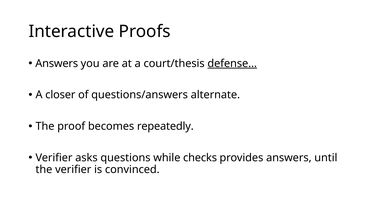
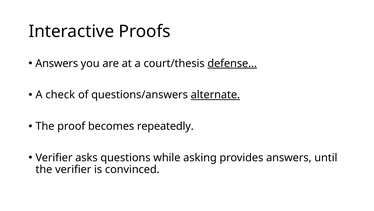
closer: closer -> check
alternate underline: none -> present
checks: checks -> asking
